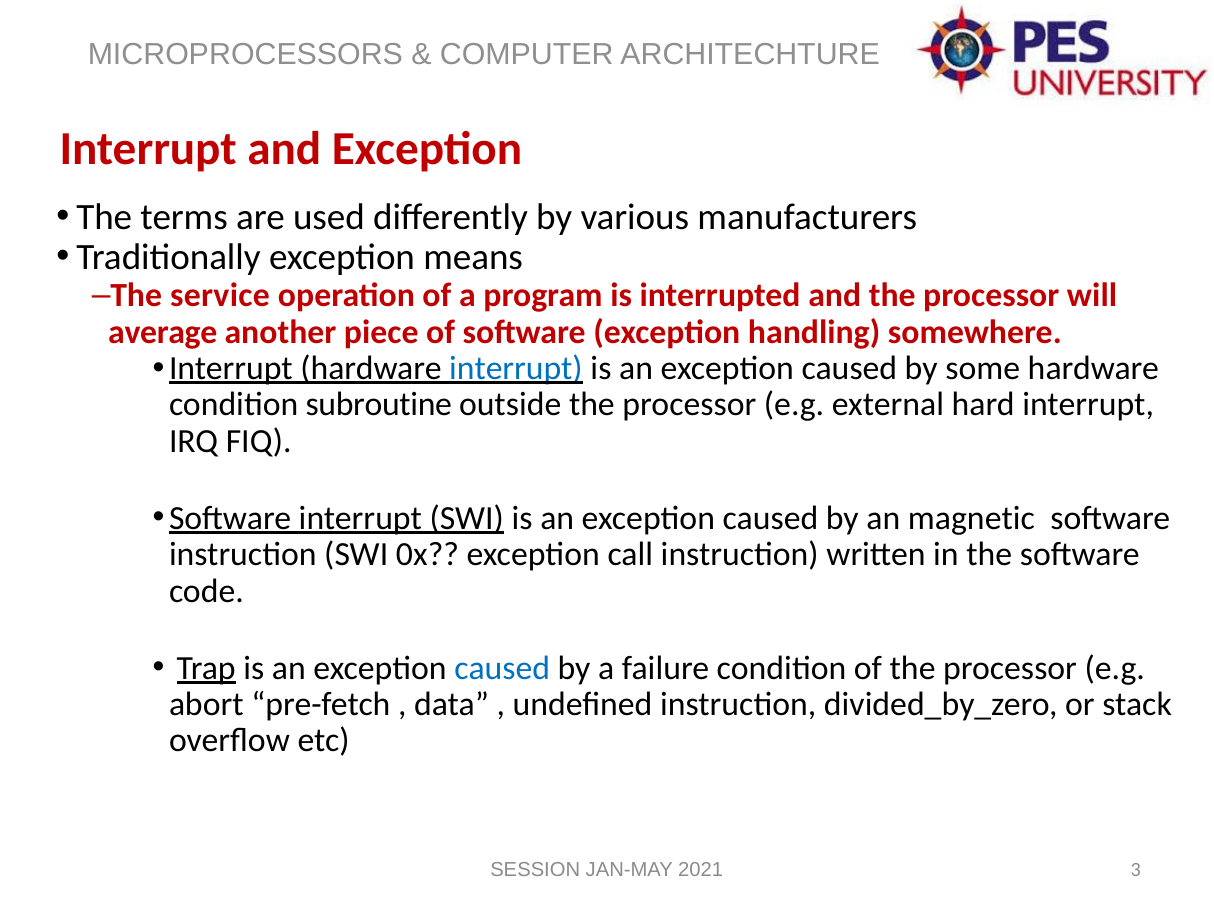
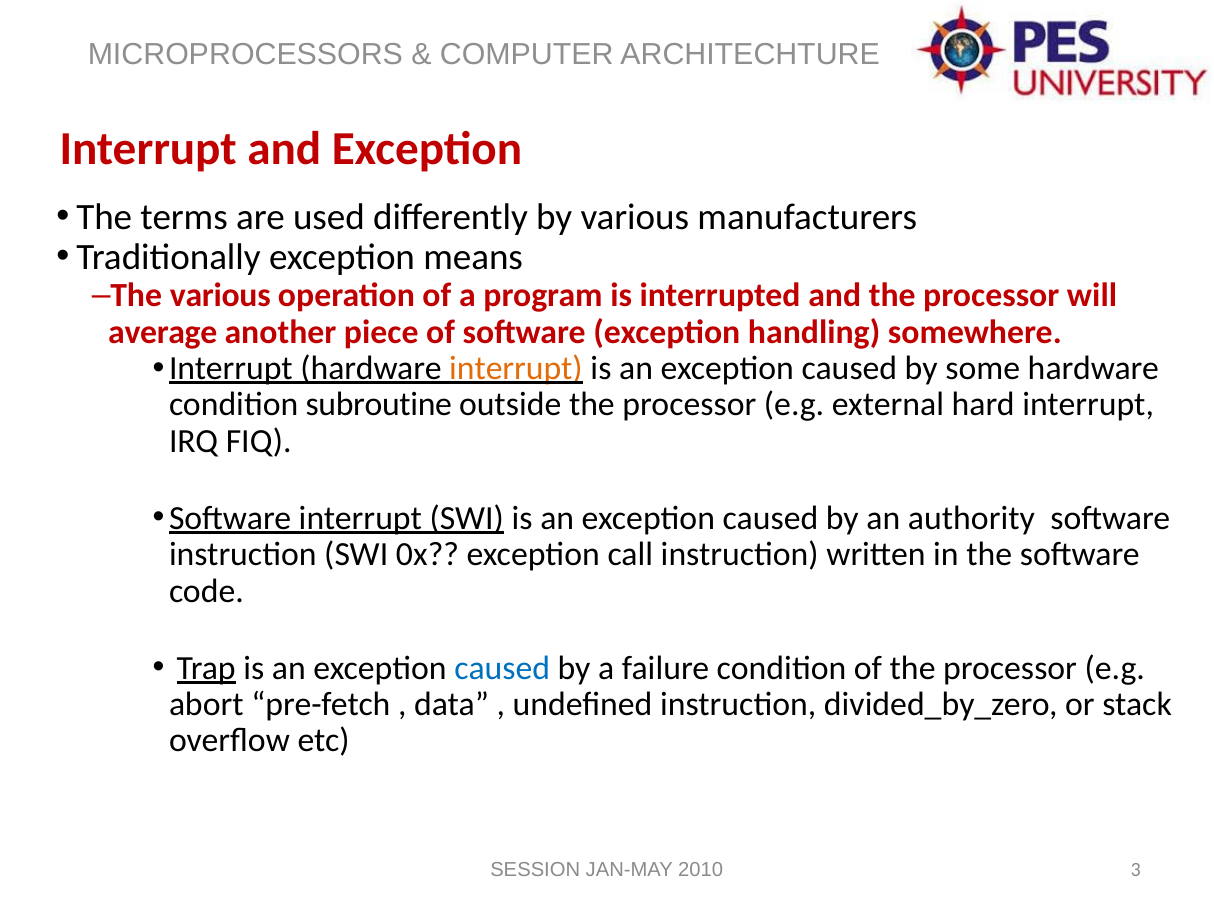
The service: service -> various
interrupt at (516, 368) colour: blue -> orange
magnetic: magnetic -> authority
2021: 2021 -> 2010
